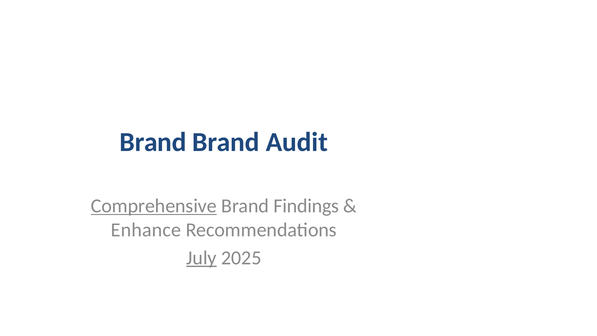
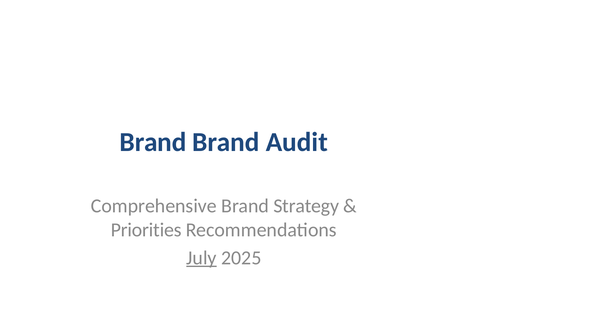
Comprehensive underline: present -> none
Findings: Findings -> Strategy
Enhance: Enhance -> Priorities
